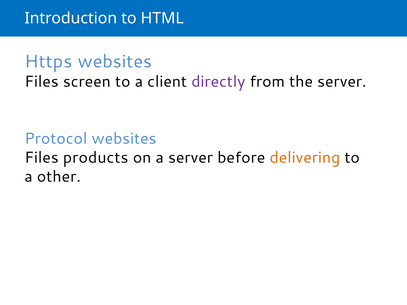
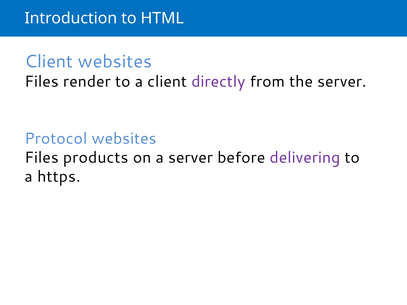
Https at (49, 62): Https -> Client
screen: screen -> render
delivering colour: orange -> purple
other: other -> https
